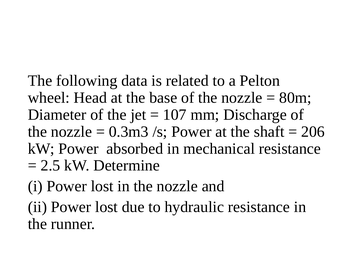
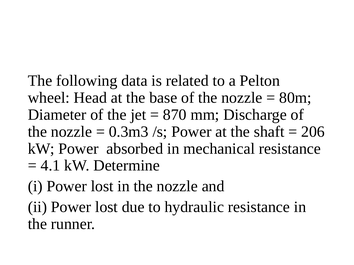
107: 107 -> 870
2.5: 2.5 -> 4.1
